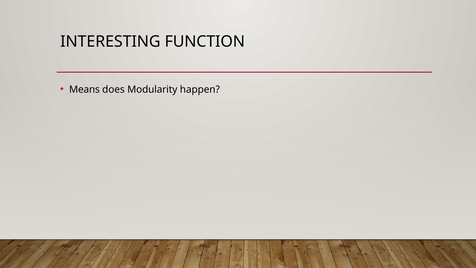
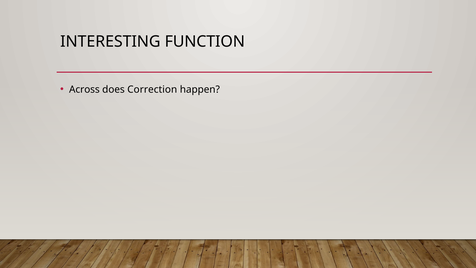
Means: Means -> Across
Modularity: Modularity -> Correction
